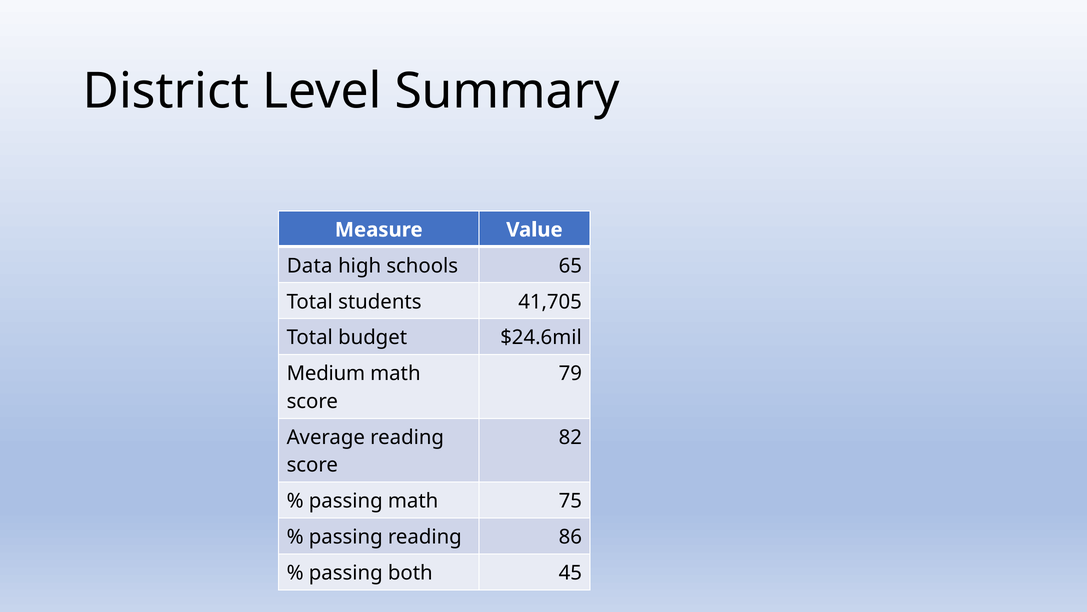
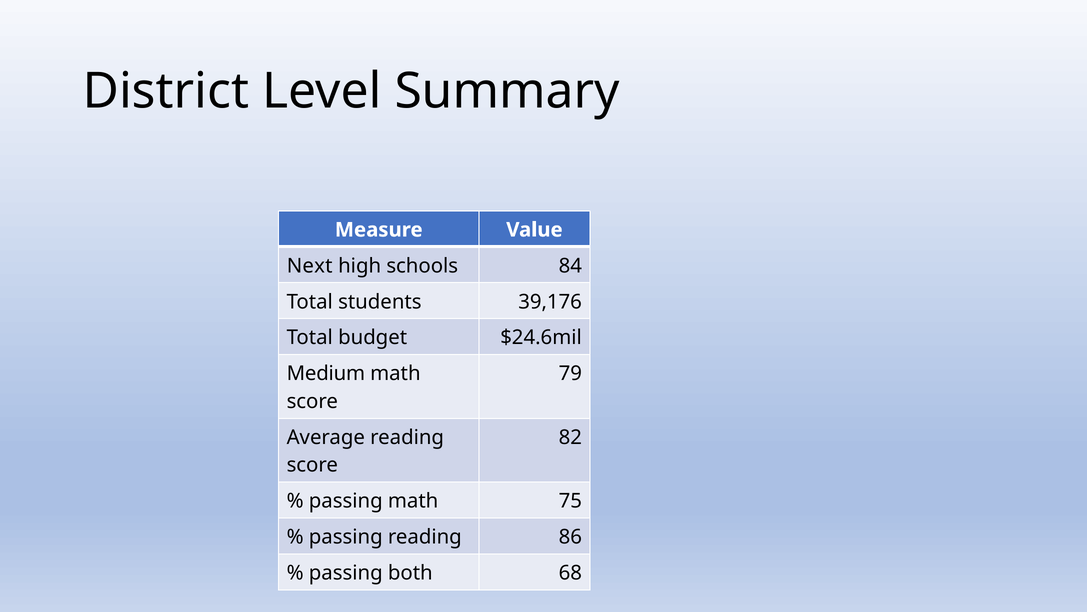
Data: Data -> Next
65: 65 -> 84
41,705: 41,705 -> 39,176
45: 45 -> 68
